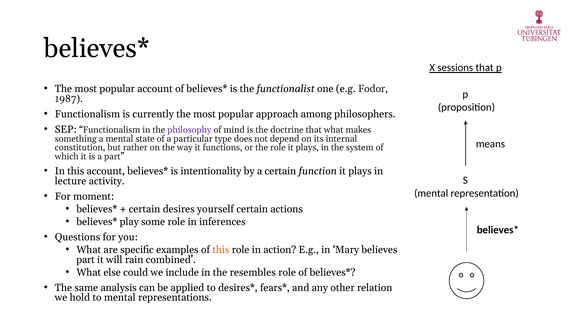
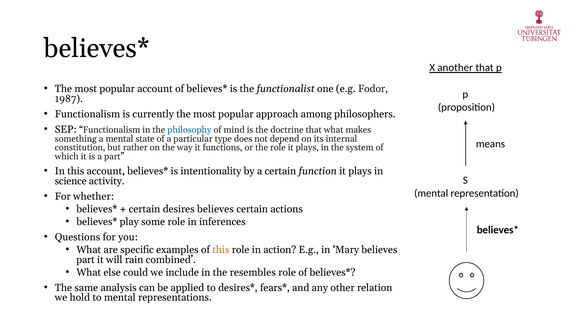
sessions: sessions -> another
philosophy colour: purple -> blue
lecture: lecture -> science
moment: moment -> whether
desires yourself: yourself -> believes
